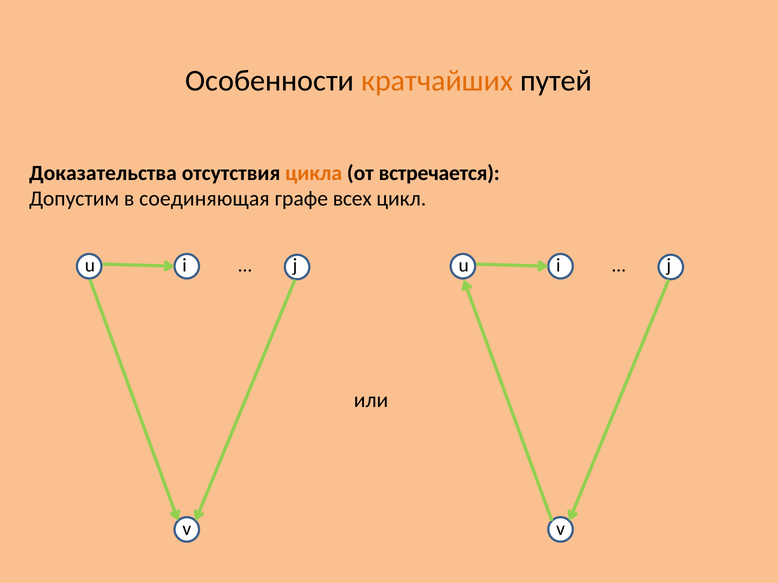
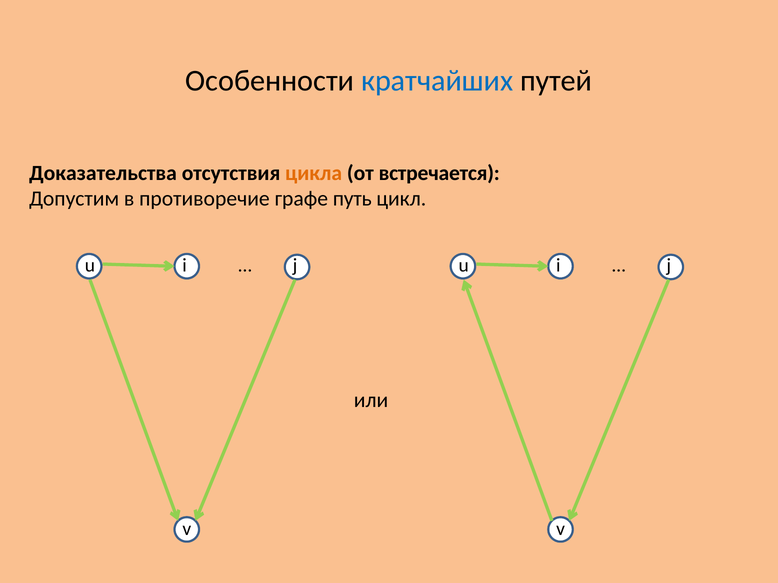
кратчайших colour: orange -> blue
соединяющая: соединяющая -> противоречие
всех: всех -> путь
